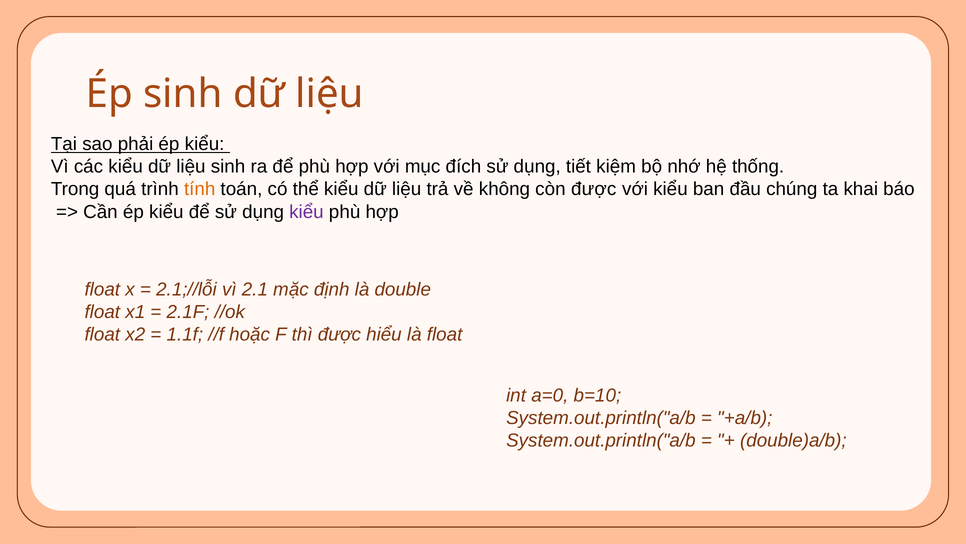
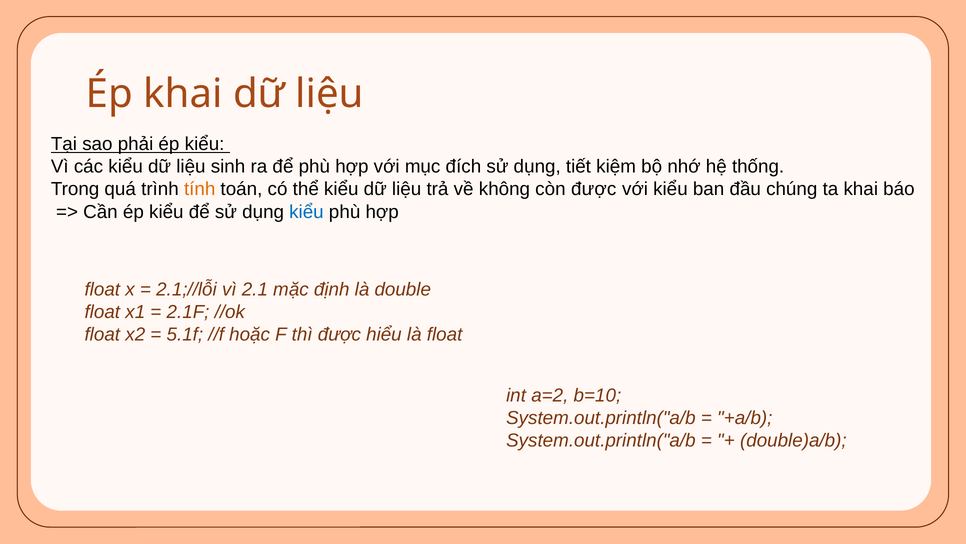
Ép sinh: sinh -> khai
kiểu at (306, 212) colour: purple -> blue
1.1f: 1.1f -> 5.1f
a=0: a=0 -> a=2
